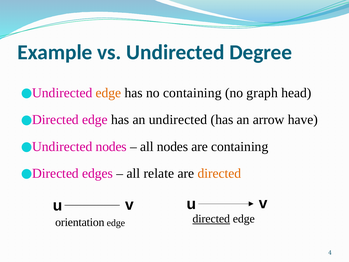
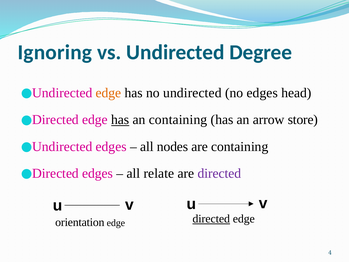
Example: Example -> Ignoring
no containing: containing -> undirected
no graph: graph -> edges
has at (120, 120) underline: none -> present
an undirected: undirected -> containing
have: have -> store
nodes at (111, 146): nodes -> edges
directed at (219, 173) colour: orange -> purple
